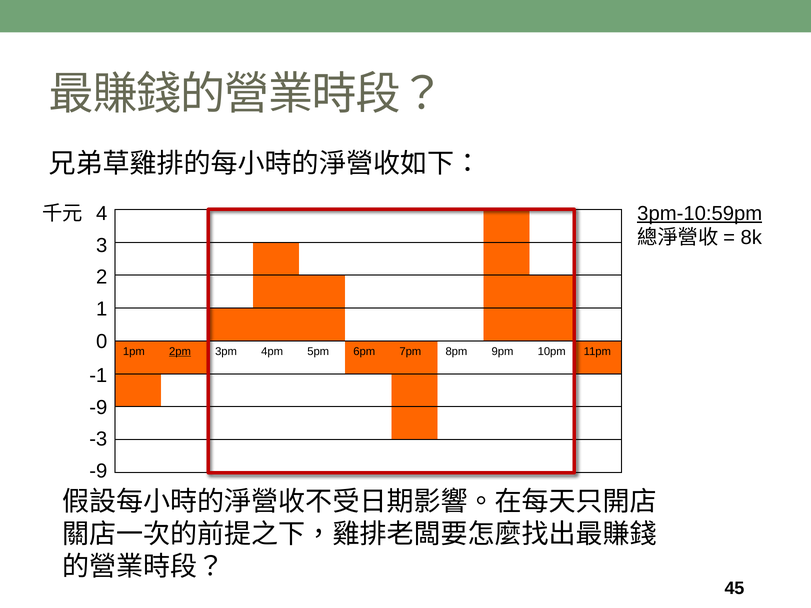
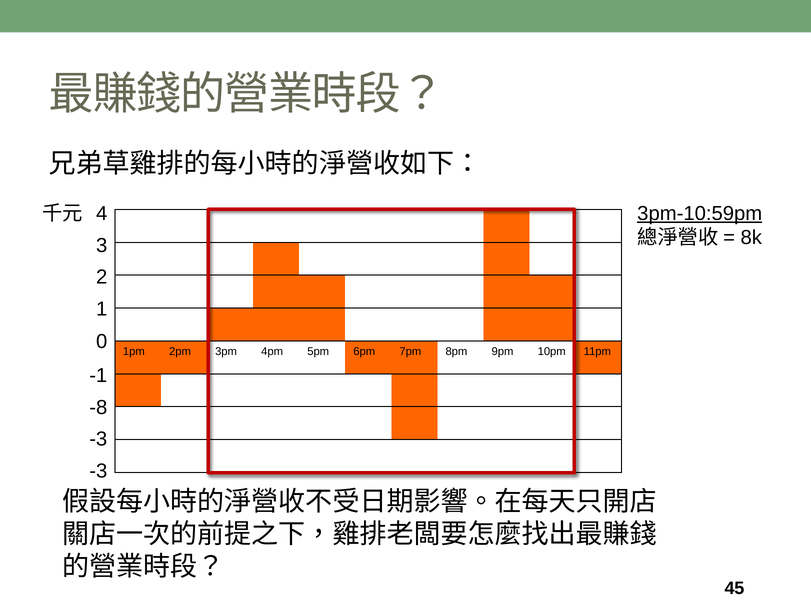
2pm underline: present -> none
-9 at (98, 408): -9 -> -8
-9 at (98, 471): -9 -> -3
